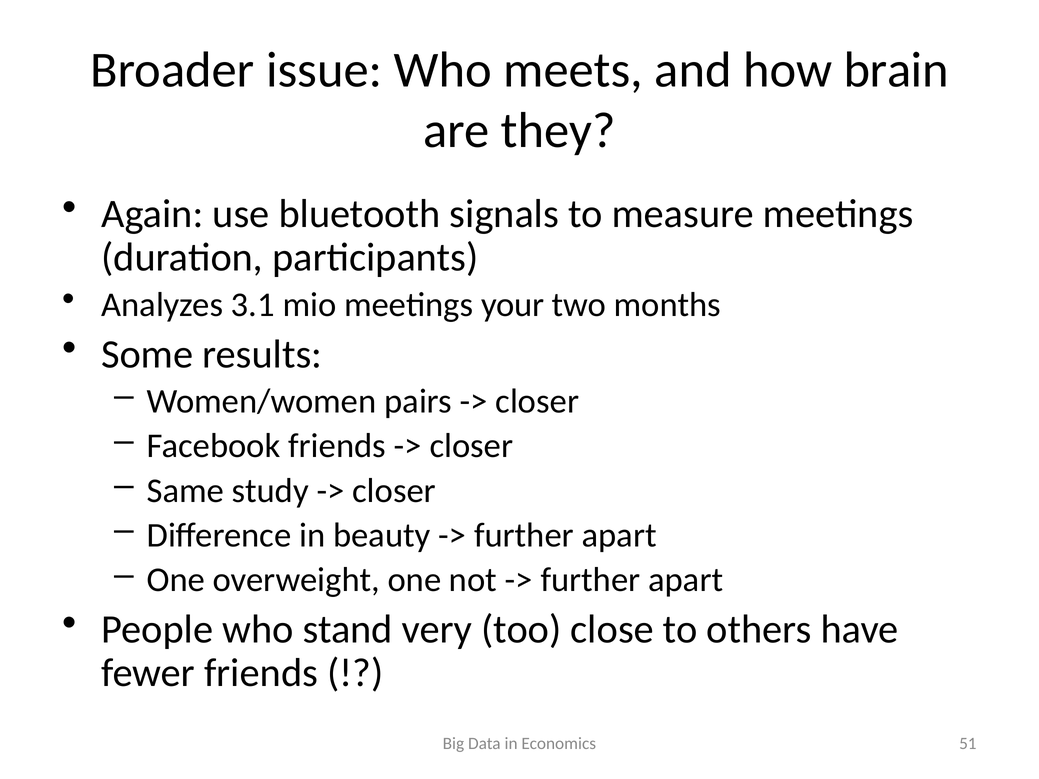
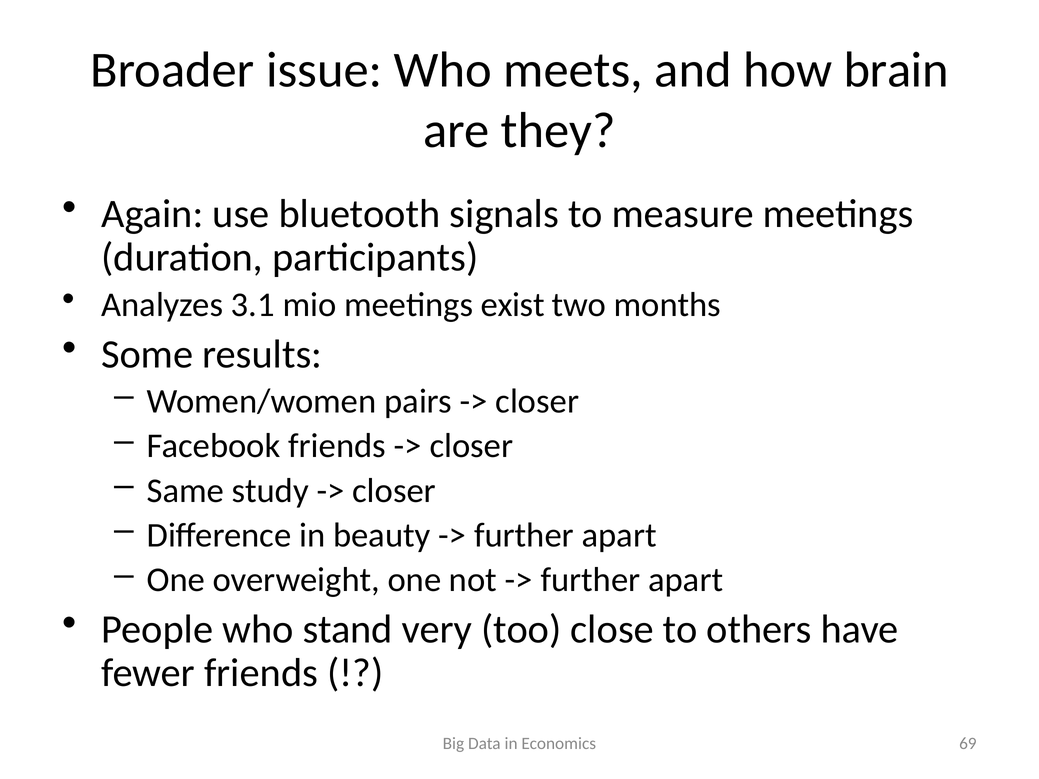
your: your -> exist
51: 51 -> 69
